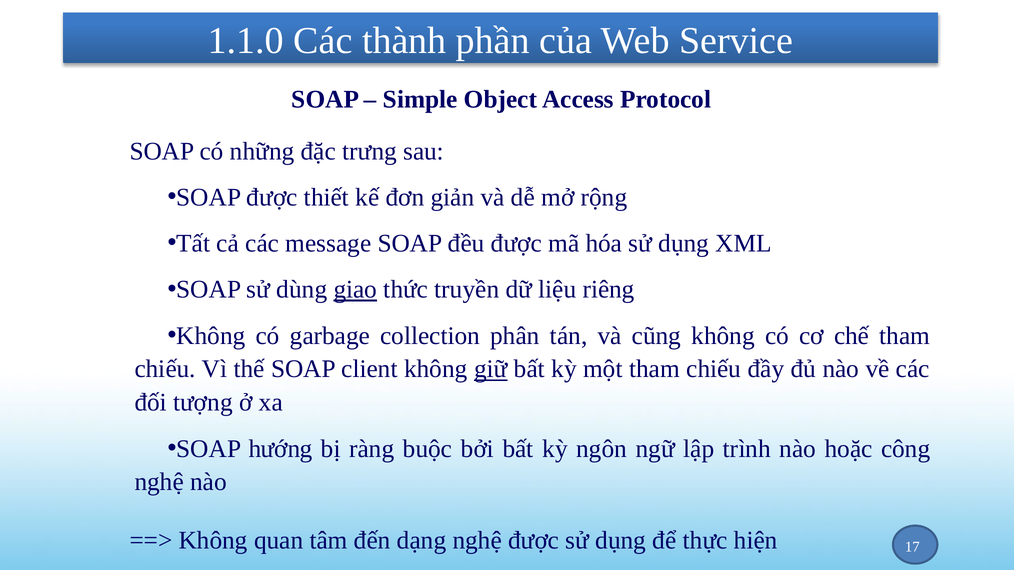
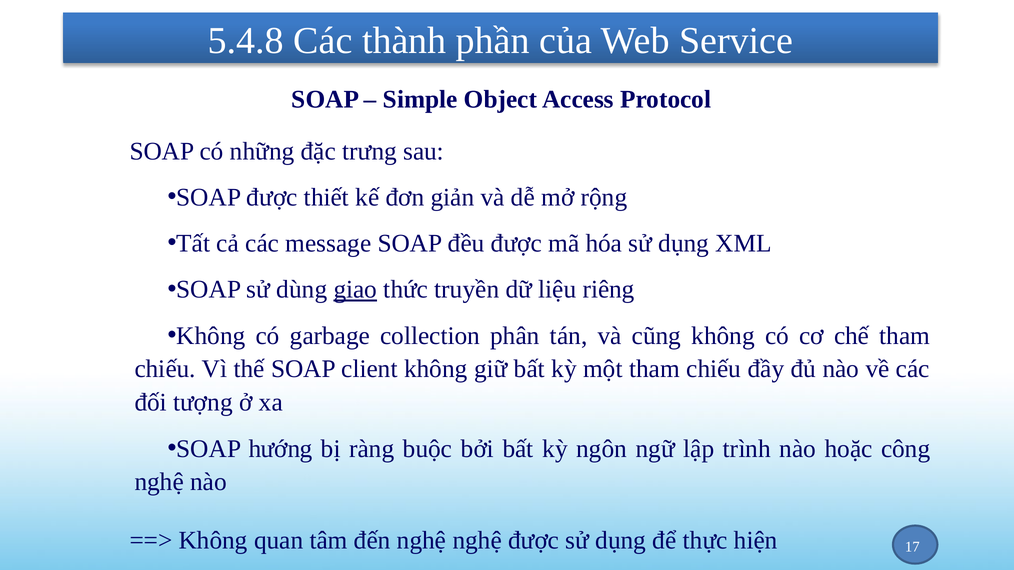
1.1.0: 1.1.0 -> 5.4.8
giữ underline: present -> none
đến dạng: dạng -> nghệ
